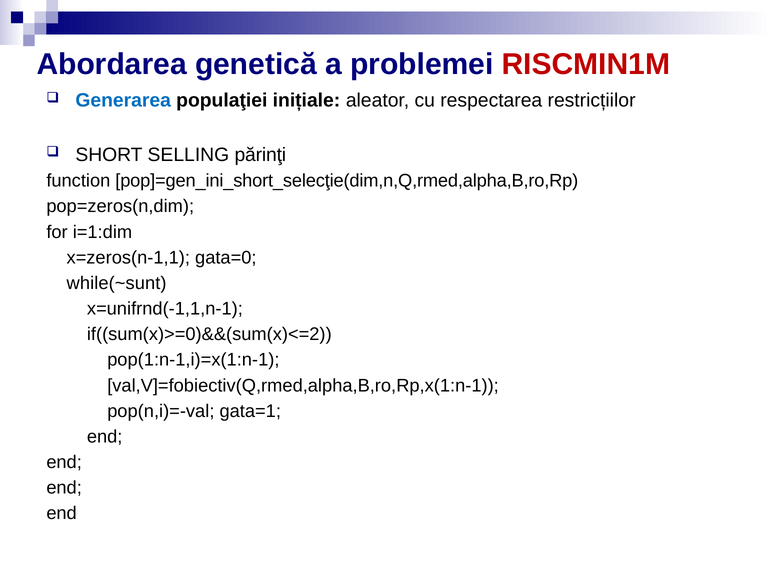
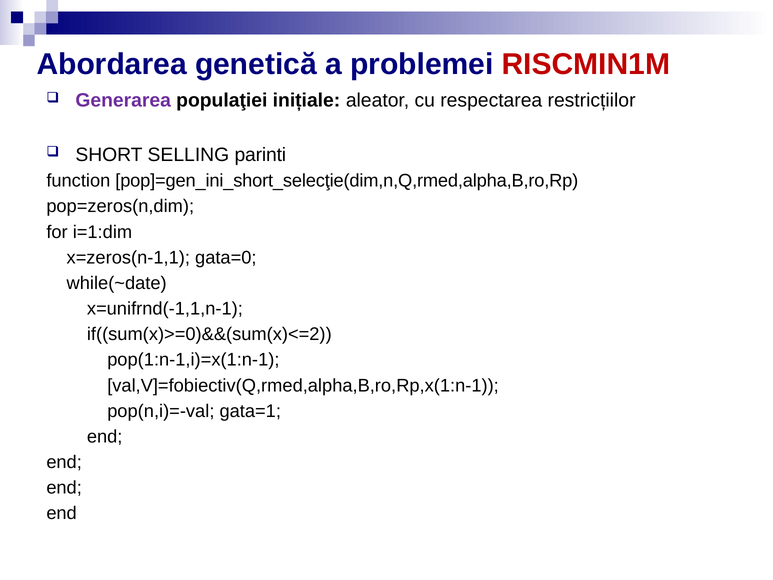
Generarea colour: blue -> purple
părinţi: părinţi -> parinti
while(~sunt: while(~sunt -> while(~date
